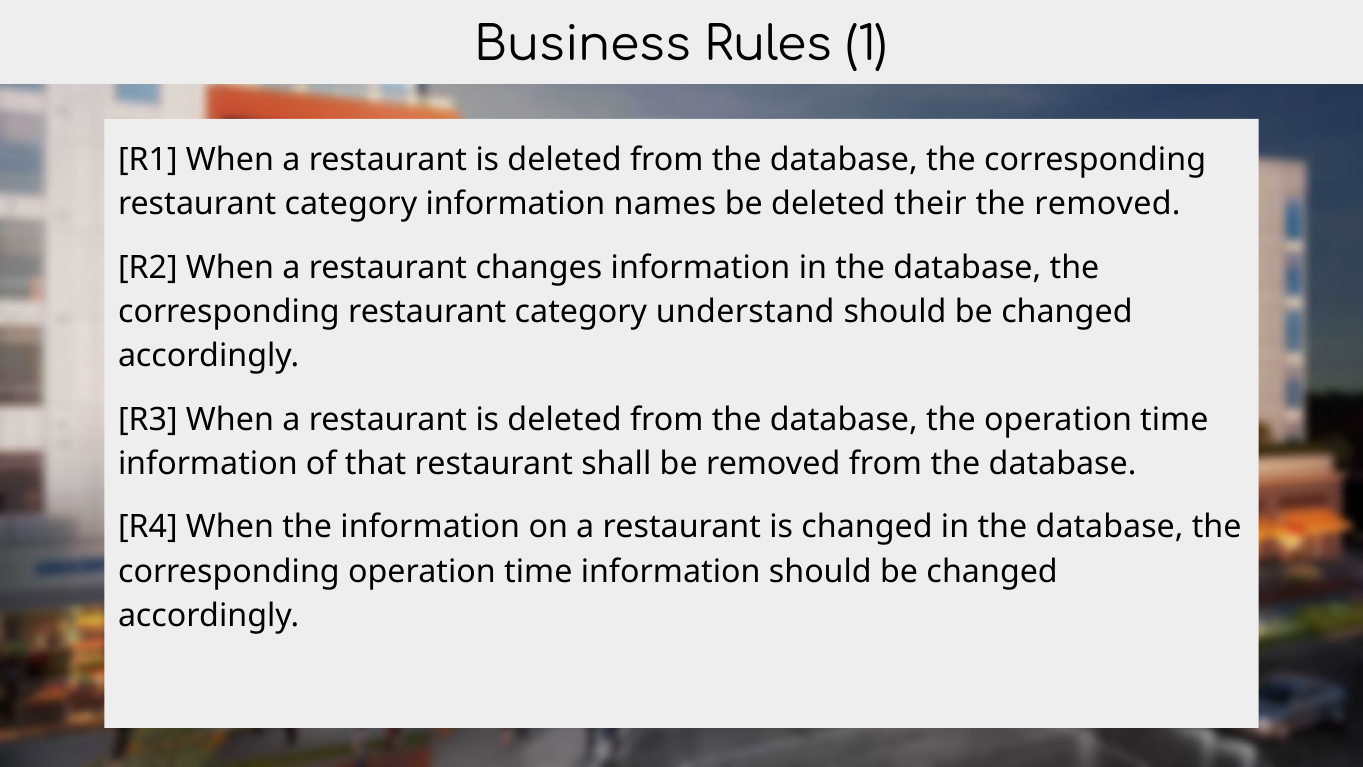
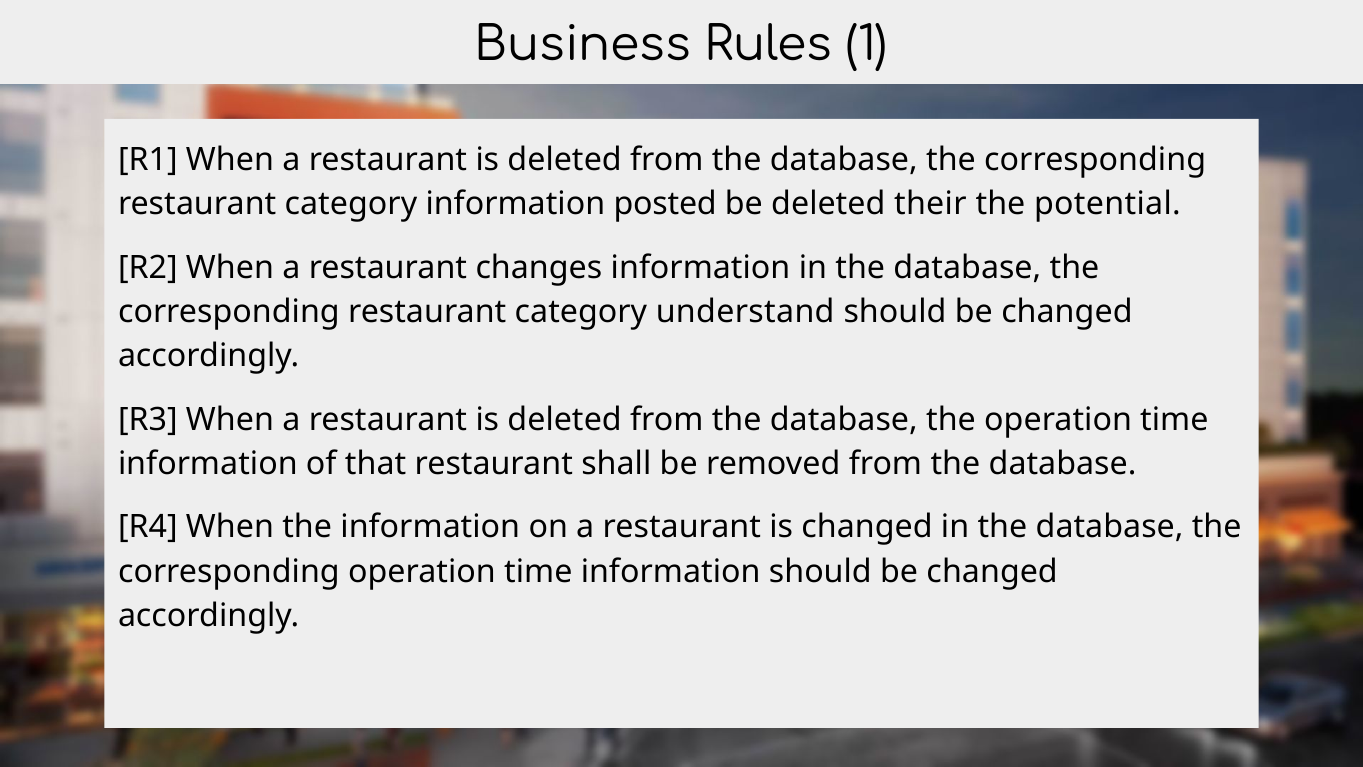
names: names -> posted
the removed: removed -> potential
